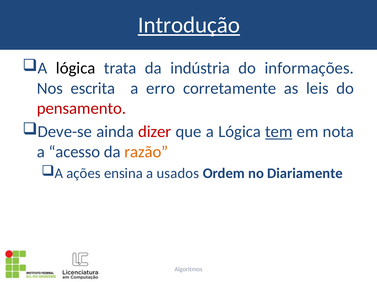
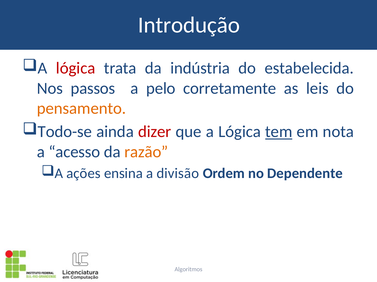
Introdução underline: present -> none
lógica at (76, 68) colour: black -> red
informações: informações -> estabelecida
escrita: escrita -> passos
erro: erro -> pelo
pensamento colour: red -> orange
Deve-se: Deve-se -> Todo-se
usados: usados -> divisão
Diariamente: Diariamente -> Dependente
